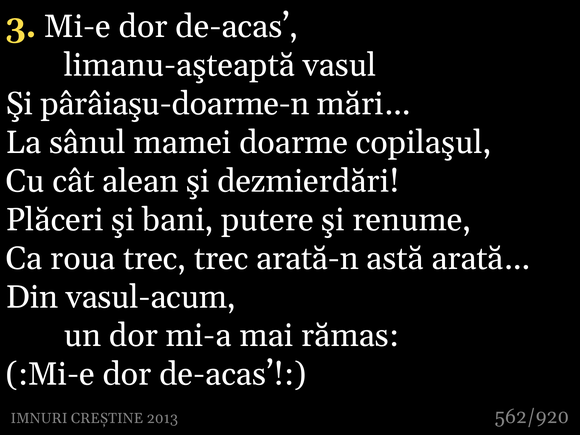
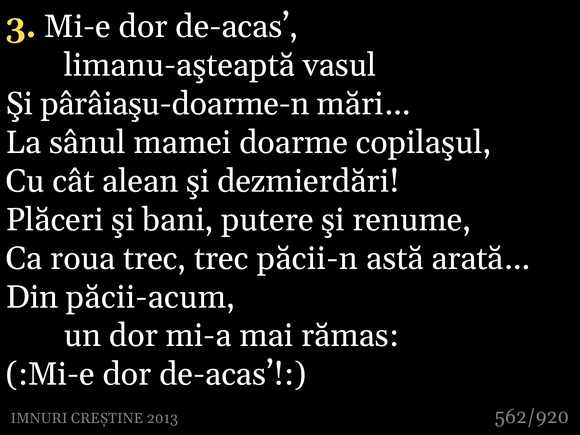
arată-n: arată-n -> păcii-n
vasul-acum: vasul-acum -> păcii-acum
